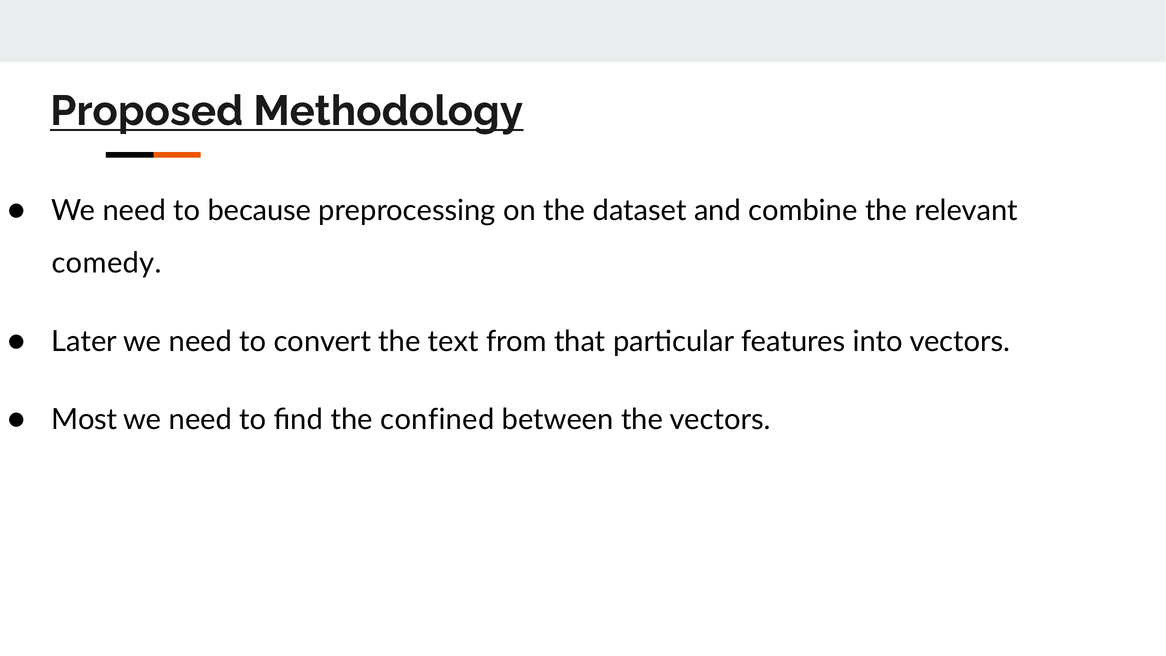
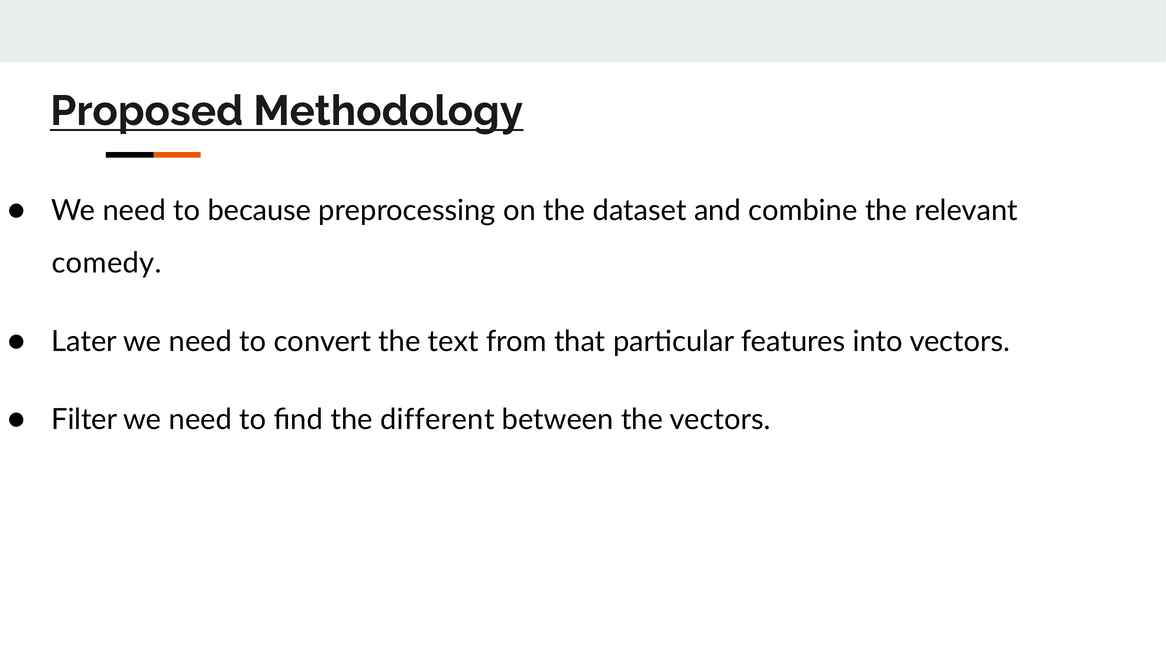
Most: Most -> Filter
confined: confined -> different
